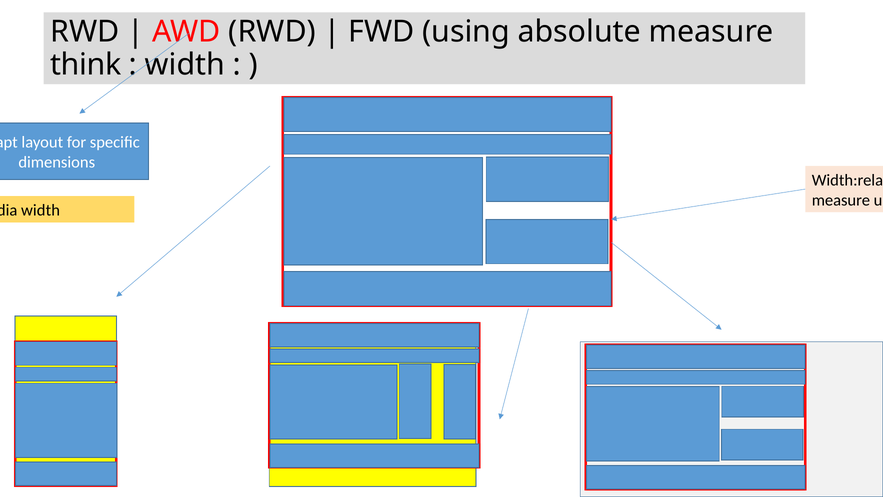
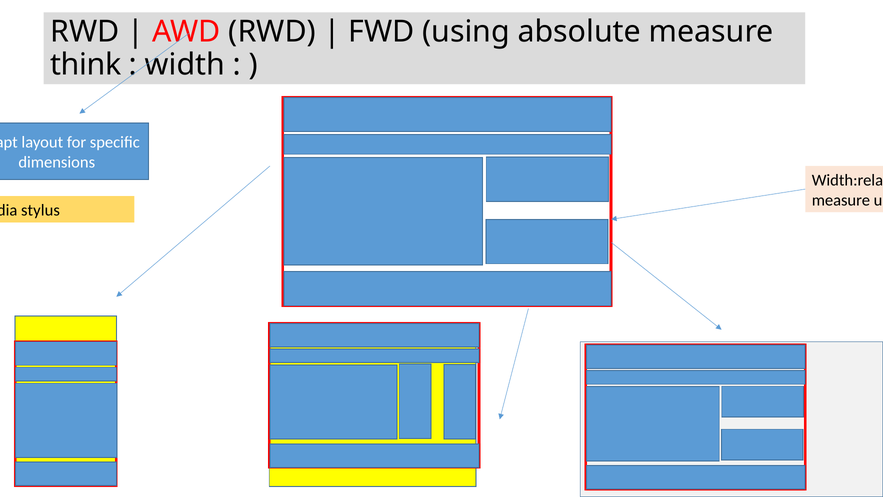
width at (41, 210): width -> stylus
